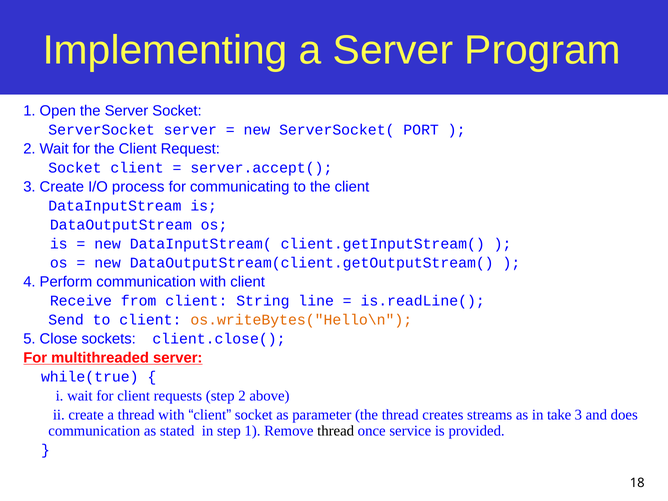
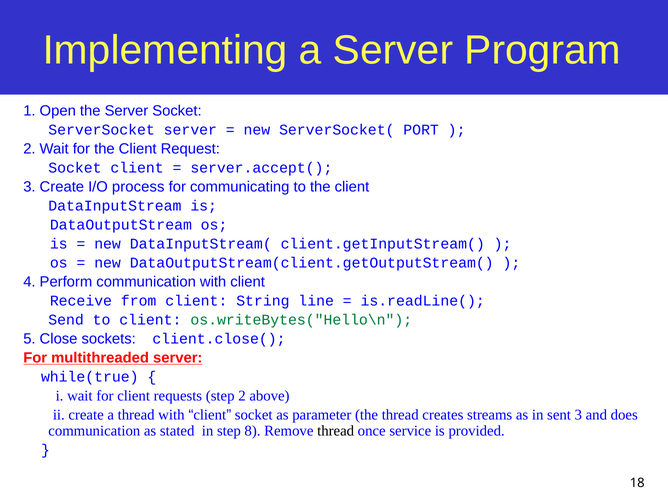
os.writeBytes("Hello\n colour: orange -> green
take: take -> sent
step 1: 1 -> 8
